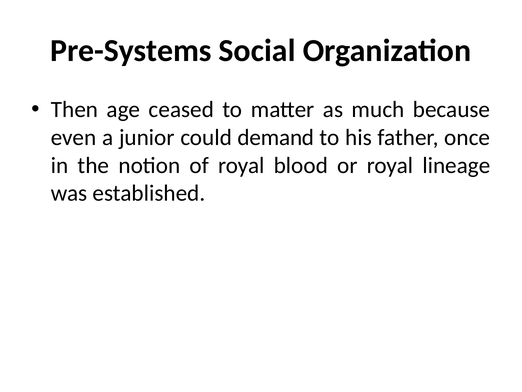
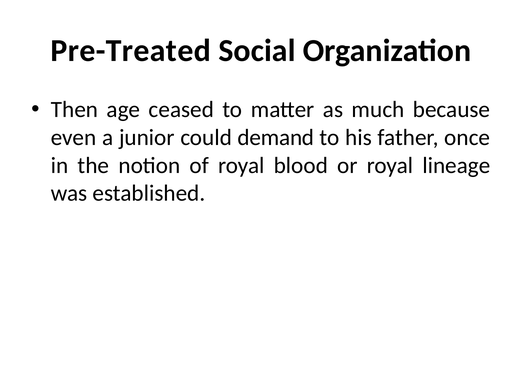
Pre-Systems: Pre-Systems -> Pre-Treated
